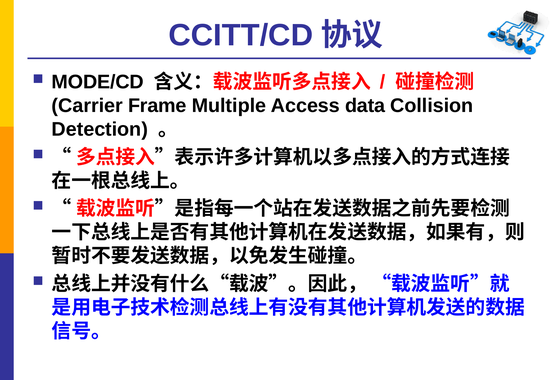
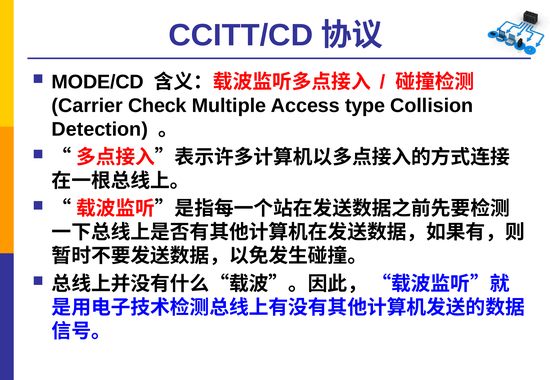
Frame: Frame -> Check
data: data -> type
